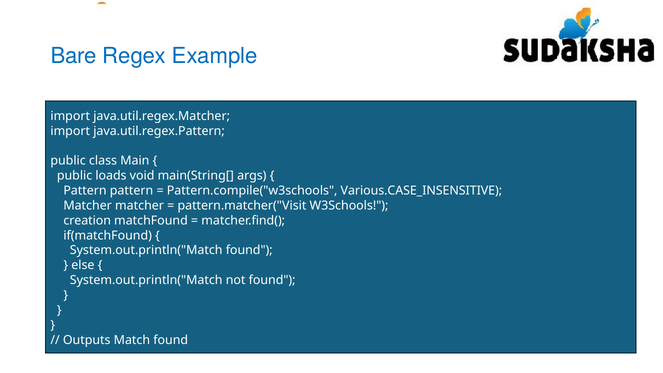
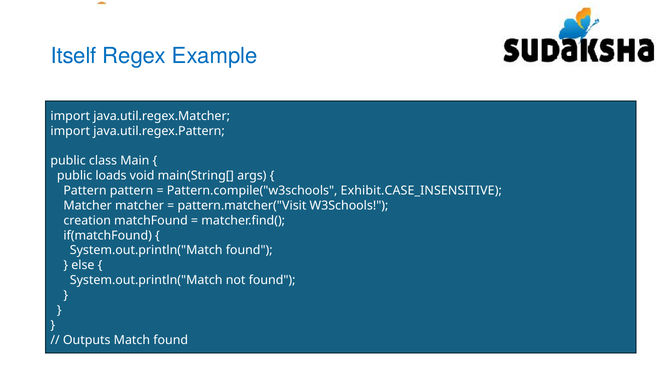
Bare: Bare -> Itself
Various.CASE_INSENSITIVE: Various.CASE_INSENSITIVE -> Exhibit.CASE_INSENSITIVE
